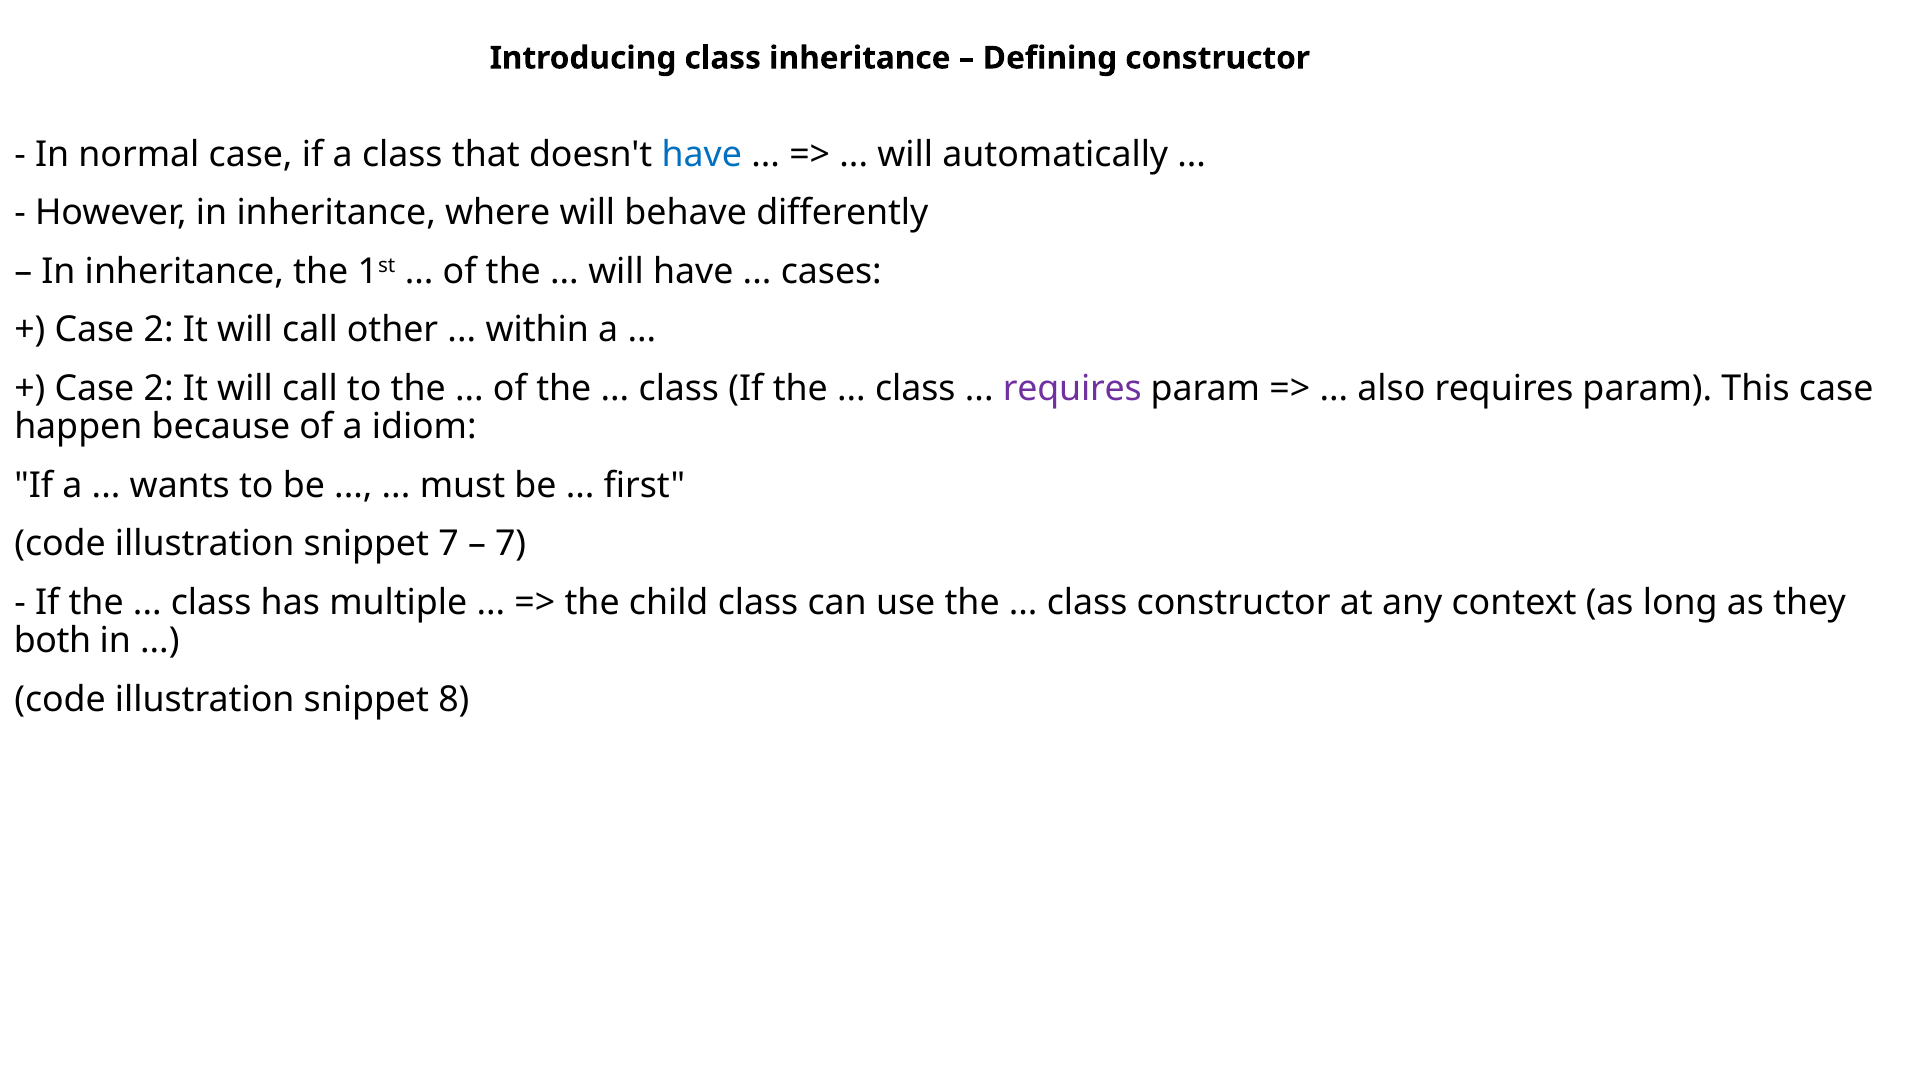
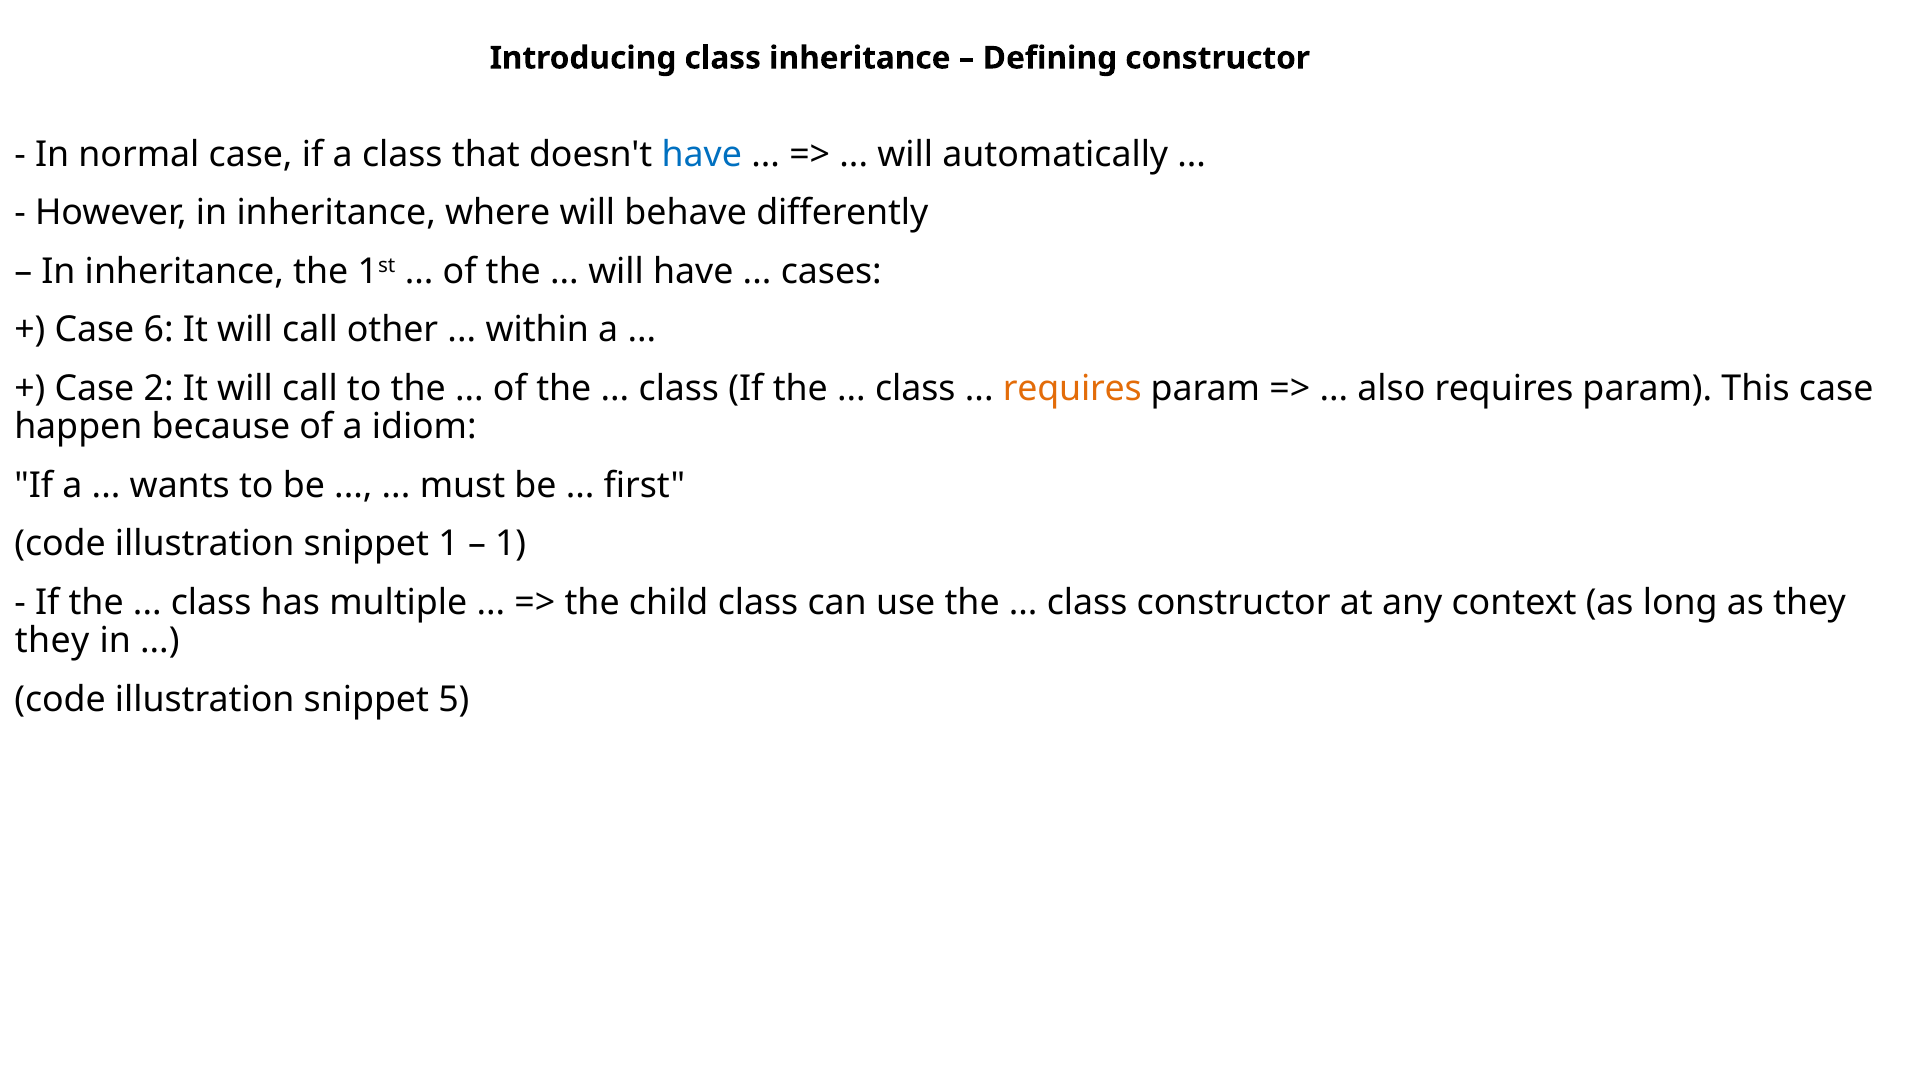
2 at (159, 330): 2 -> 6
requires at (1072, 388) colour: purple -> orange
snippet 7: 7 -> 1
7 at (511, 544): 7 -> 1
both at (53, 641): both -> they
8: 8 -> 5
